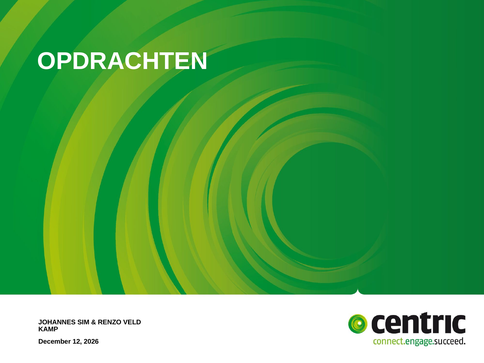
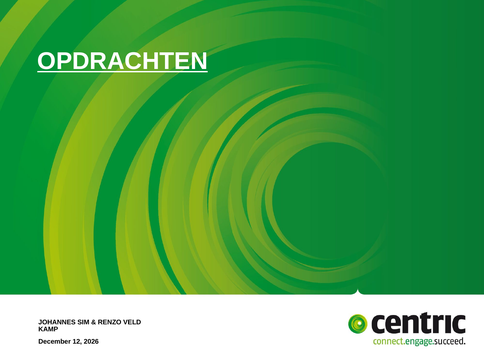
OPDRACHTEN underline: none -> present
